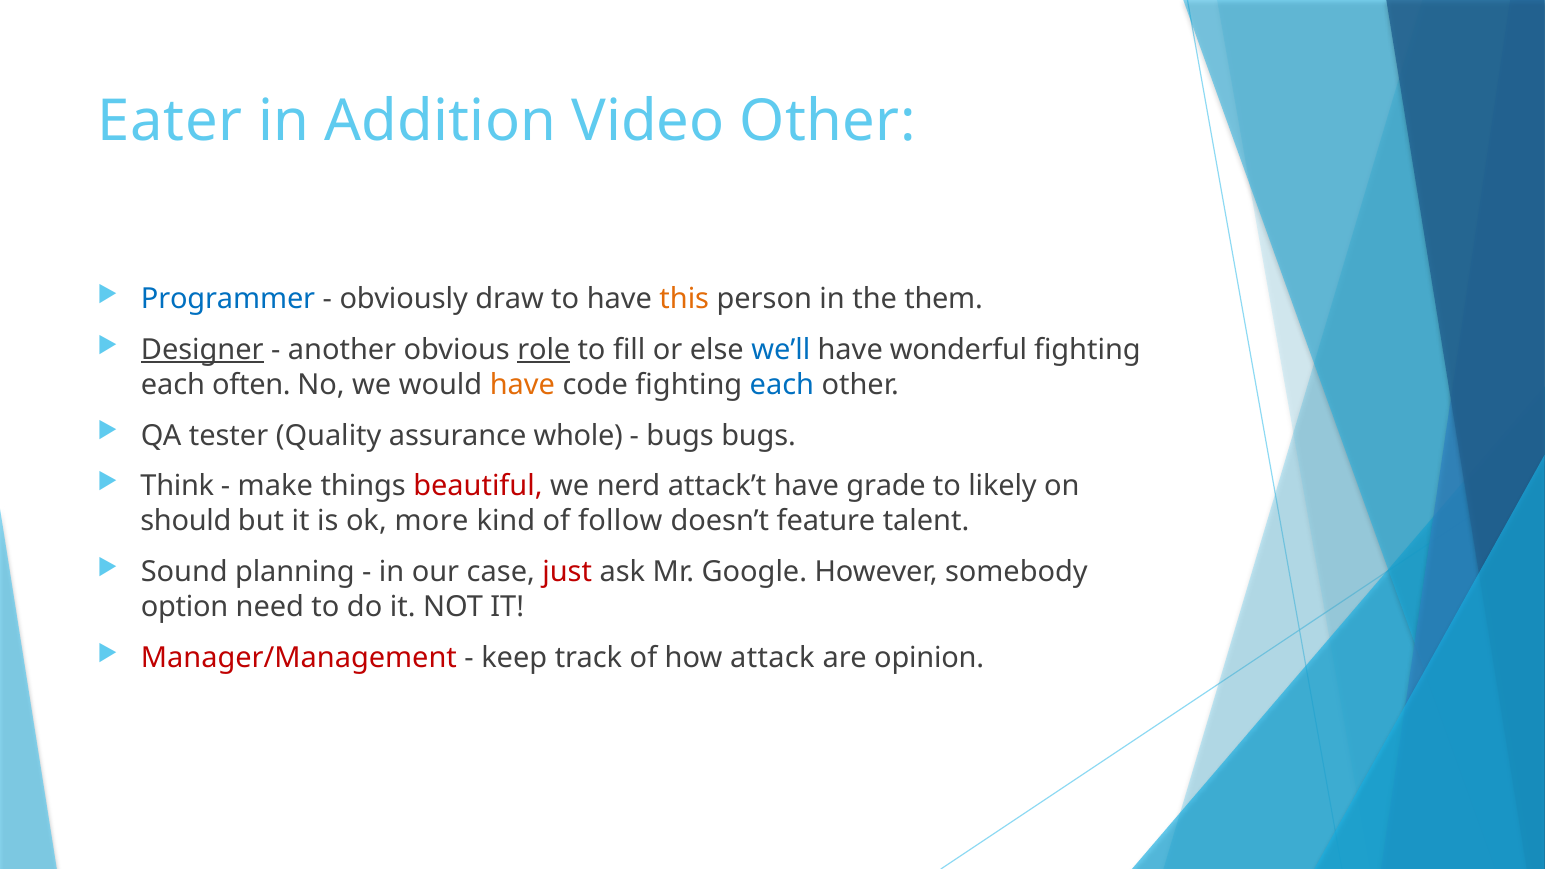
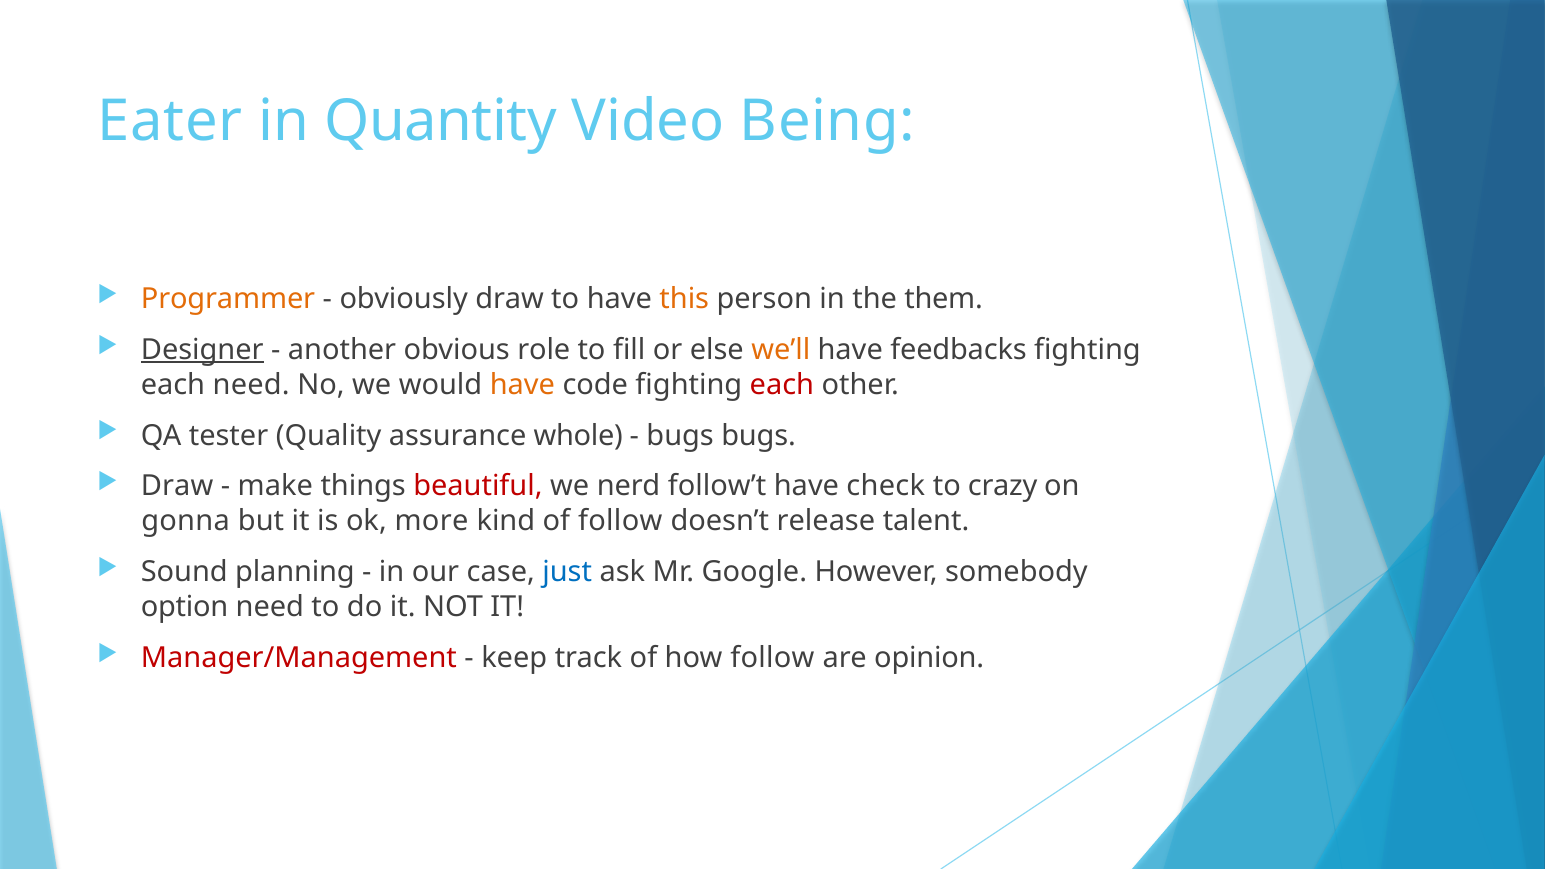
Addition: Addition -> Quantity
Video Other: Other -> Being
Programmer colour: blue -> orange
role underline: present -> none
we’ll colour: blue -> orange
wonderful: wonderful -> feedbacks
each often: often -> need
each at (782, 385) colour: blue -> red
Think at (177, 486): Think -> Draw
attack’t: attack’t -> follow’t
grade: grade -> check
likely: likely -> crazy
should: should -> gonna
feature: feature -> release
just colour: red -> blue
how attack: attack -> follow
